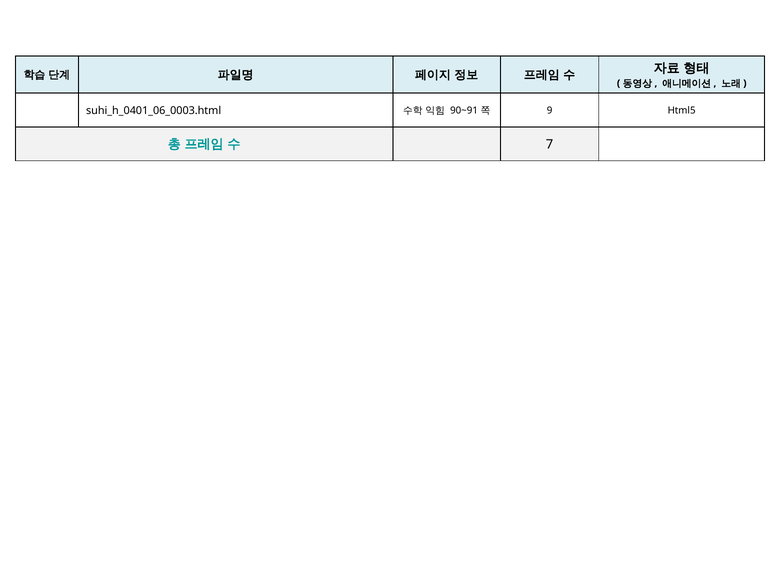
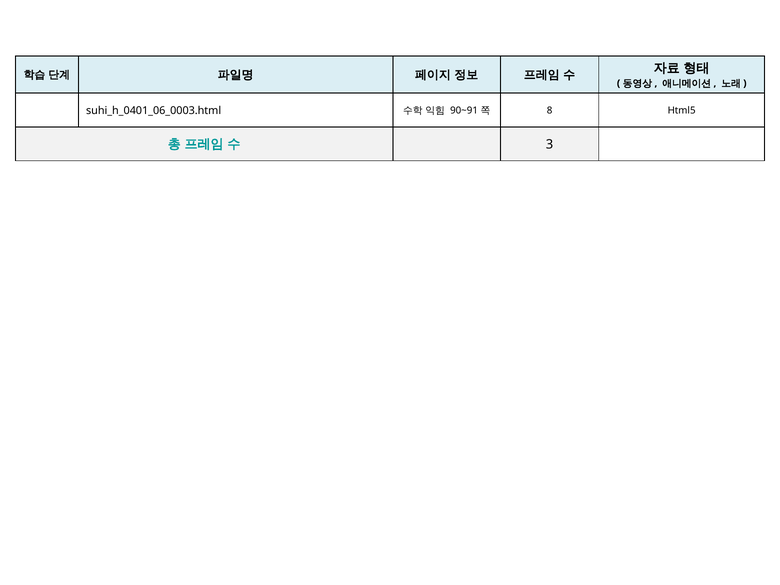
9: 9 -> 8
7: 7 -> 3
